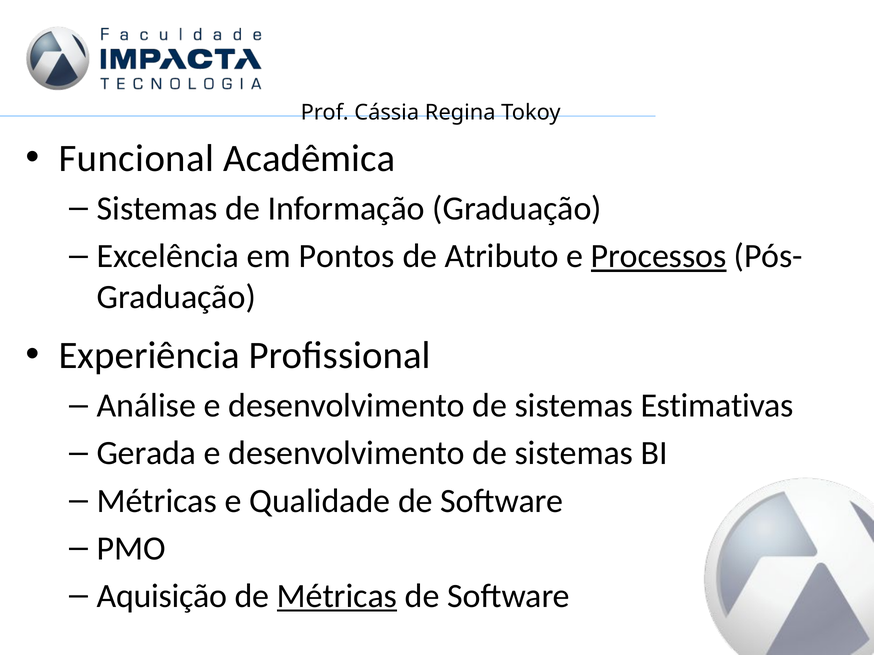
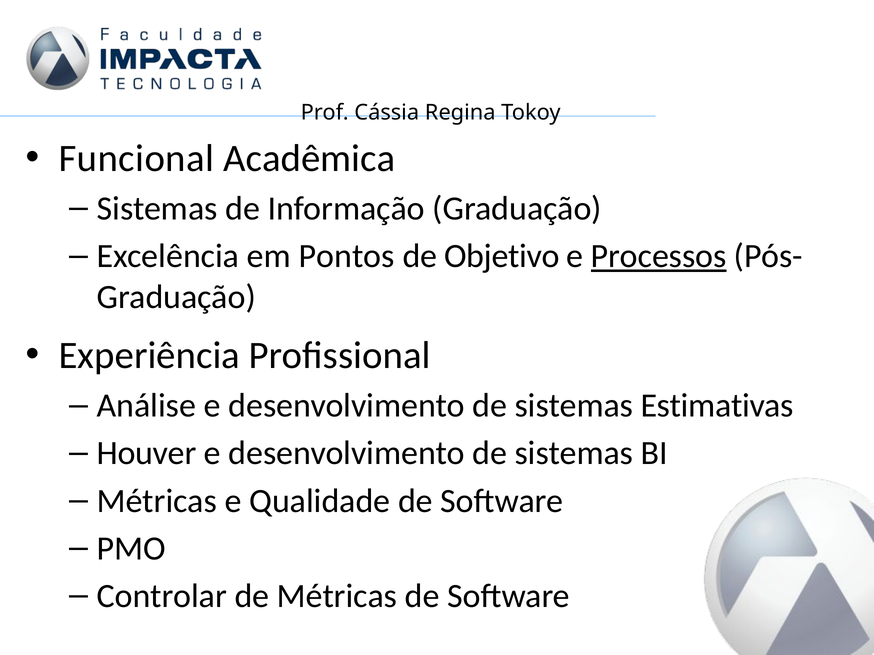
Atributo: Atributo -> Objetivo
Gerada: Gerada -> Houver
Aquisição: Aquisição -> Controlar
Métricas at (337, 596) underline: present -> none
